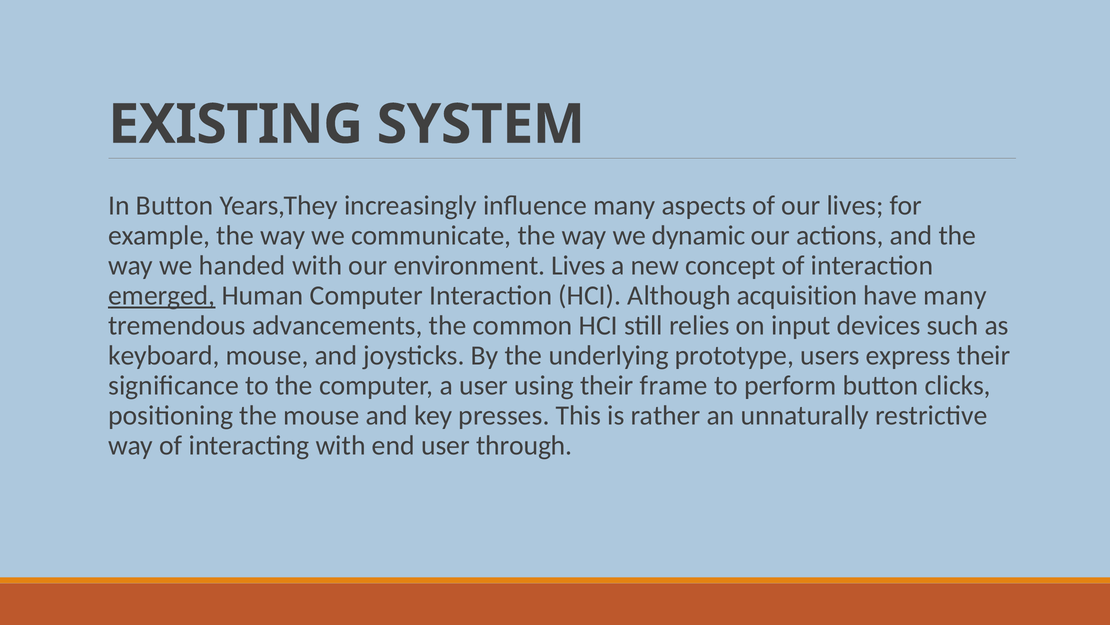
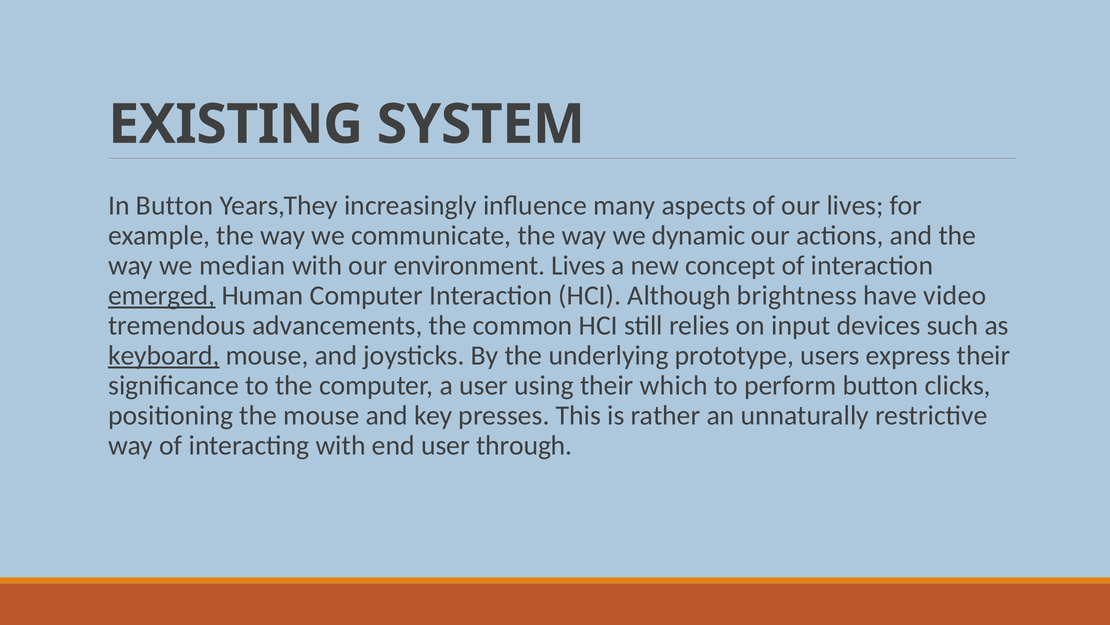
handed: handed -> median
acquisition: acquisition -> brightness
have many: many -> video
keyboard underline: none -> present
frame: frame -> which
